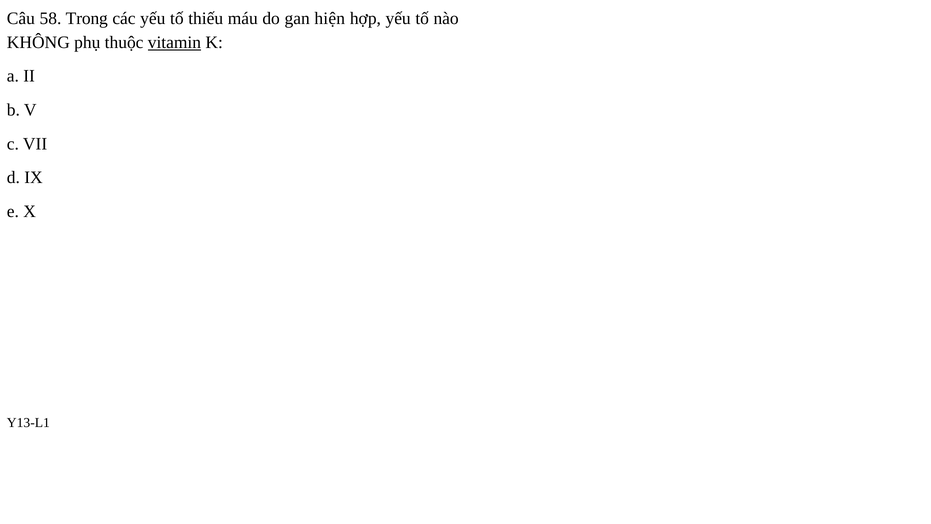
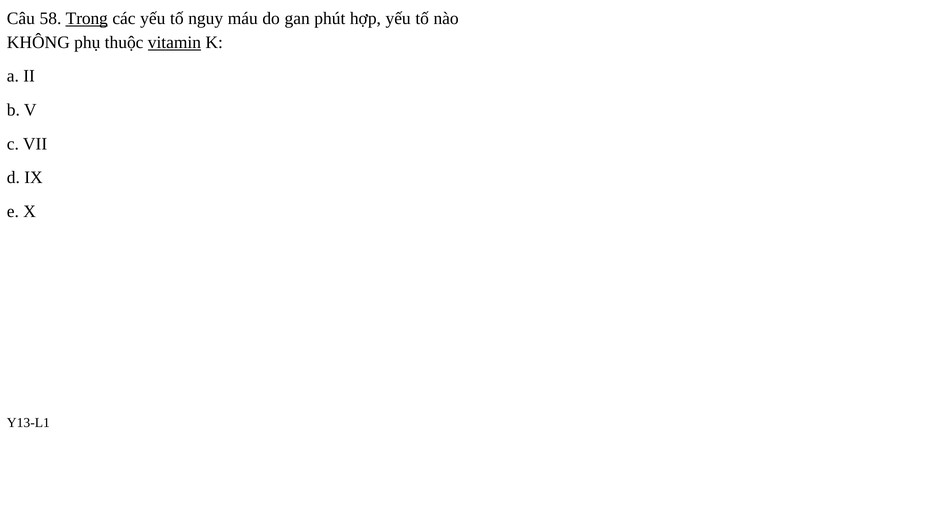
Trong underline: none -> present
thiếu: thiếu -> nguy
hiện: hiện -> phút
